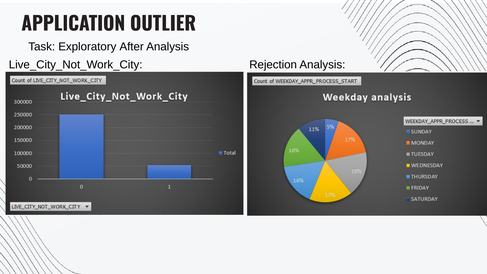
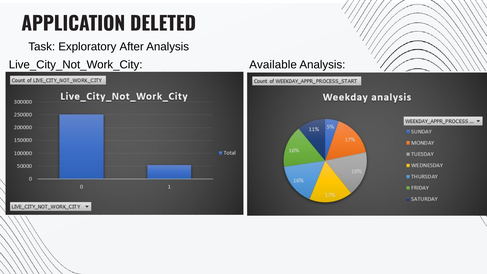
OUTLIER: OUTLIER -> DELETED
Rejection: Rejection -> Available
